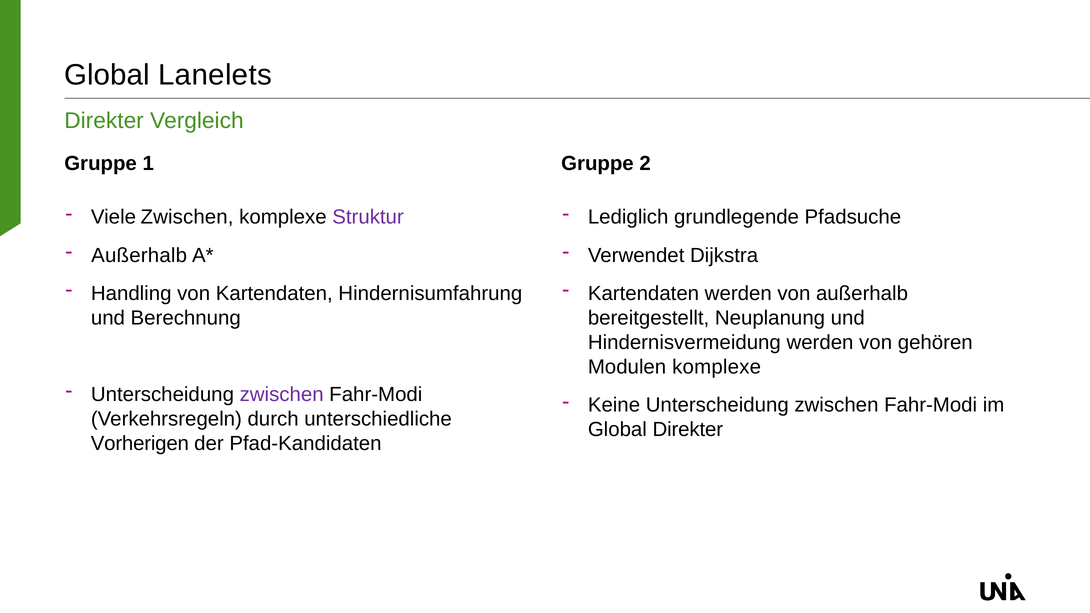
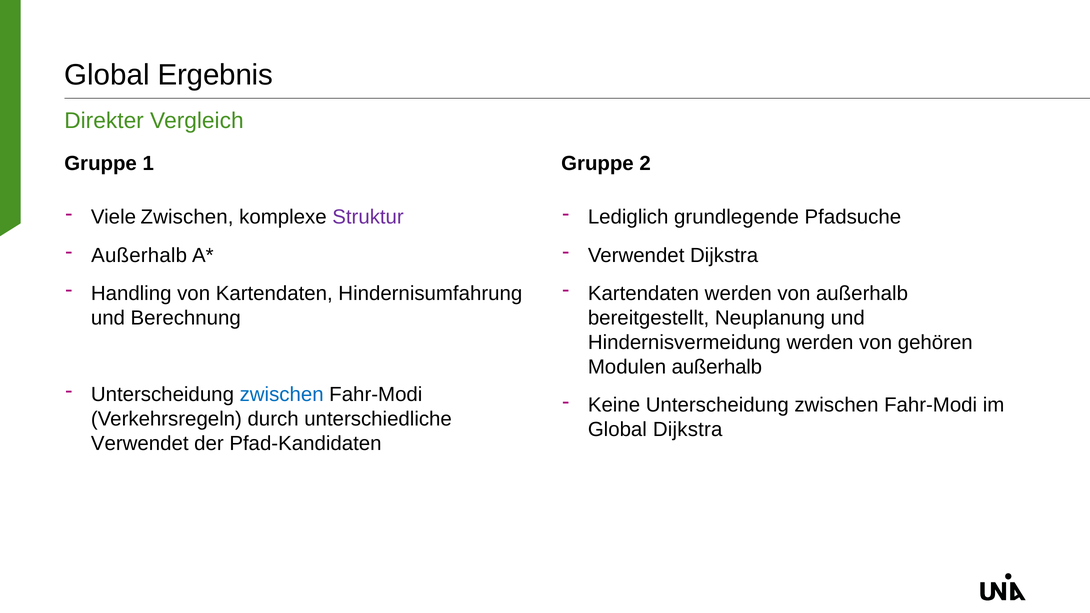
Lanelets: Lanelets -> Ergebnis
Modulen komplexe: komplexe -> außerhalb
zwischen at (282, 394) colour: purple -> blue
Global Direkter: Direkter -> Dijkstra
Vorherigen at (140, 443): Vorherigen -> Verwendet
